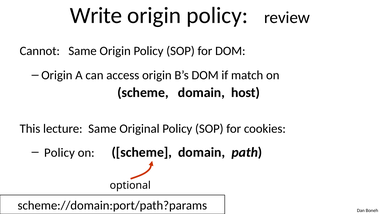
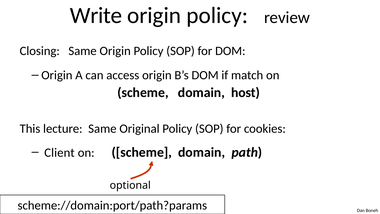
Cannot: Cannot -> Closing
Policy at (59, 152): Policy -> Client
